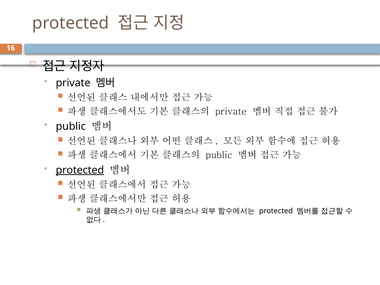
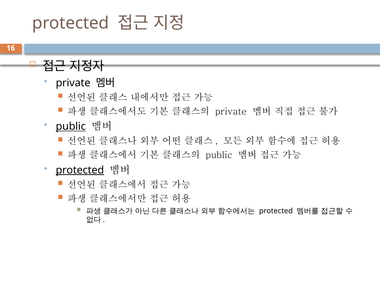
public at (71, 126) underline: none -> present
